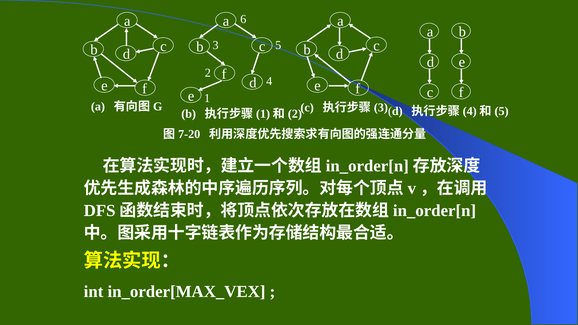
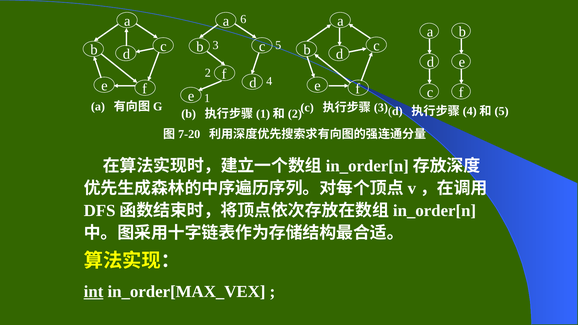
int underline: none -> present
